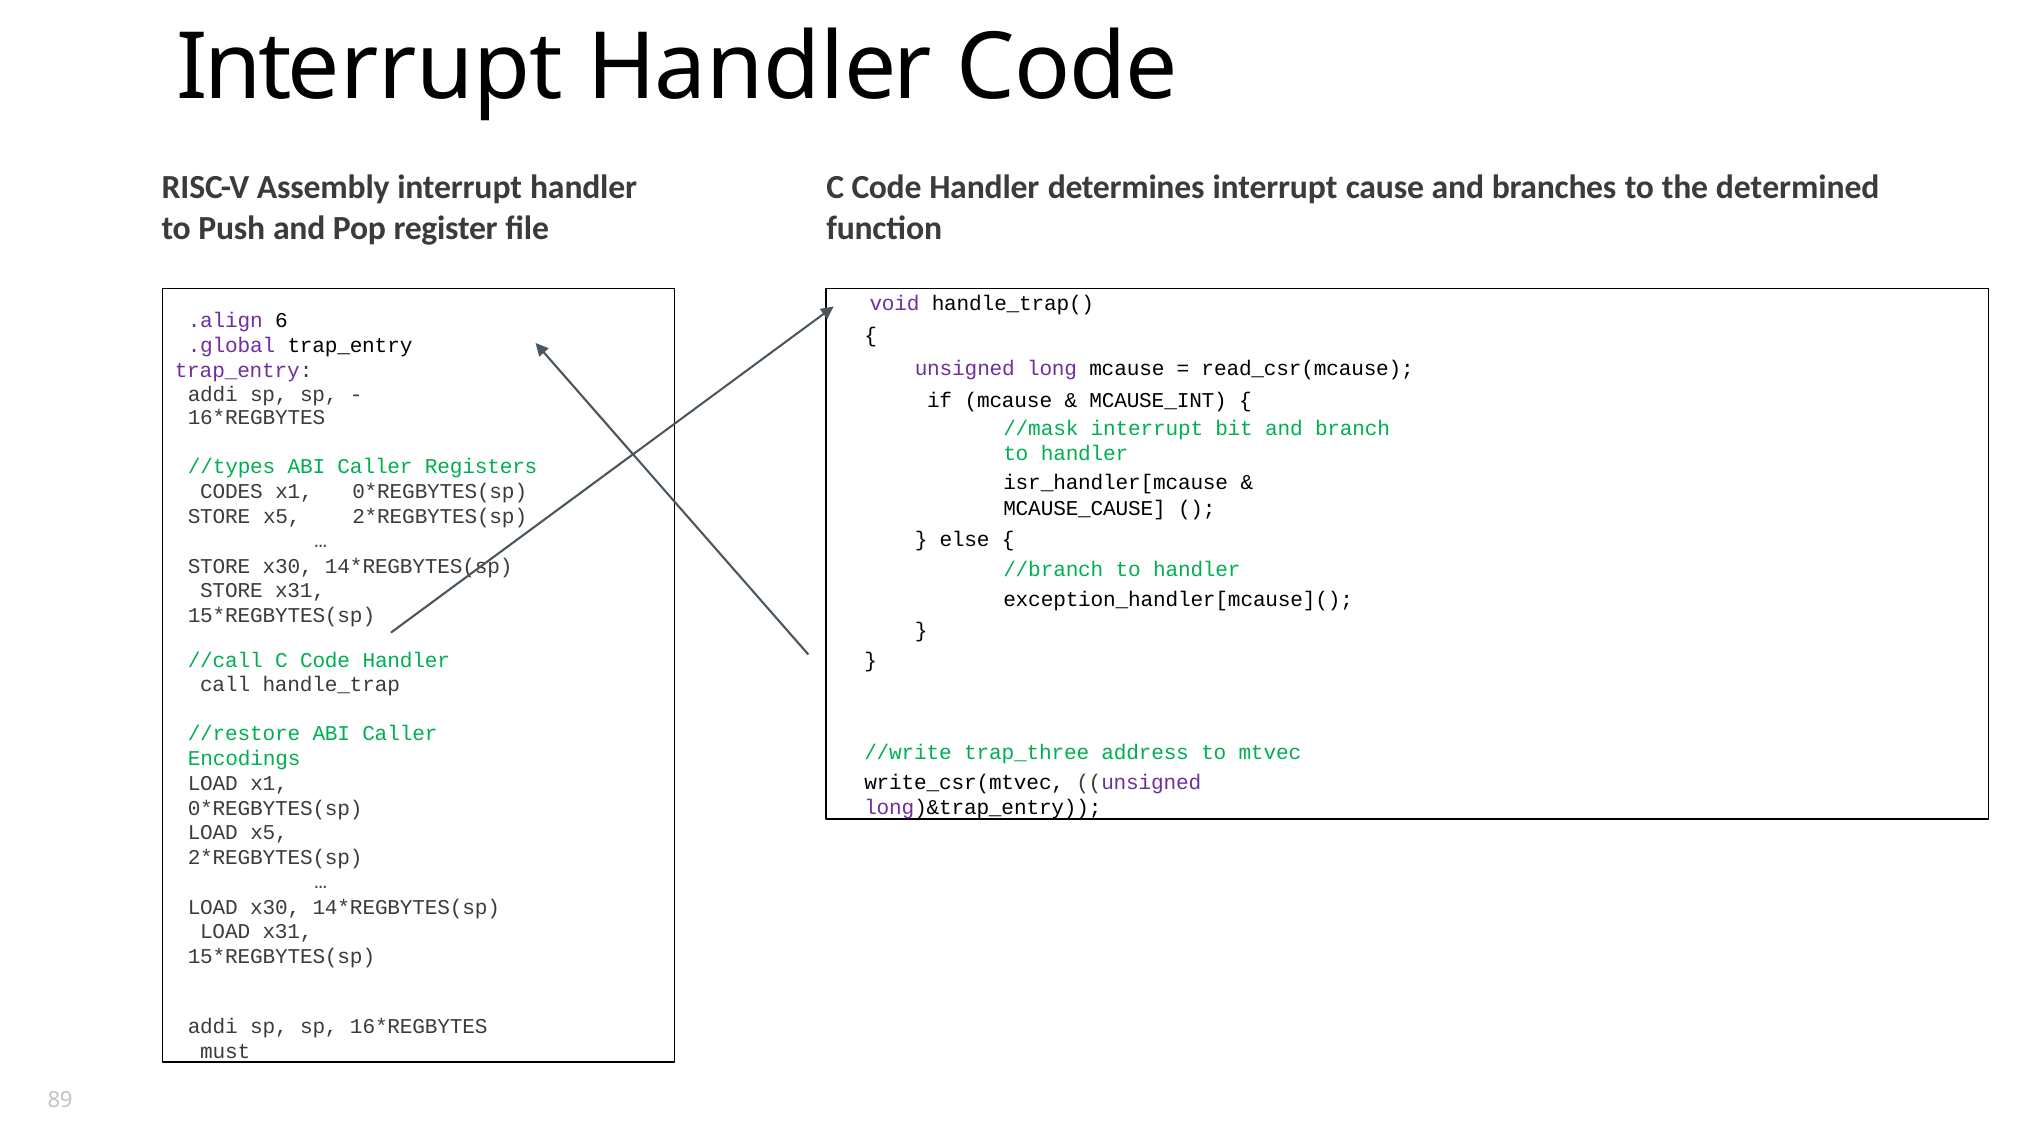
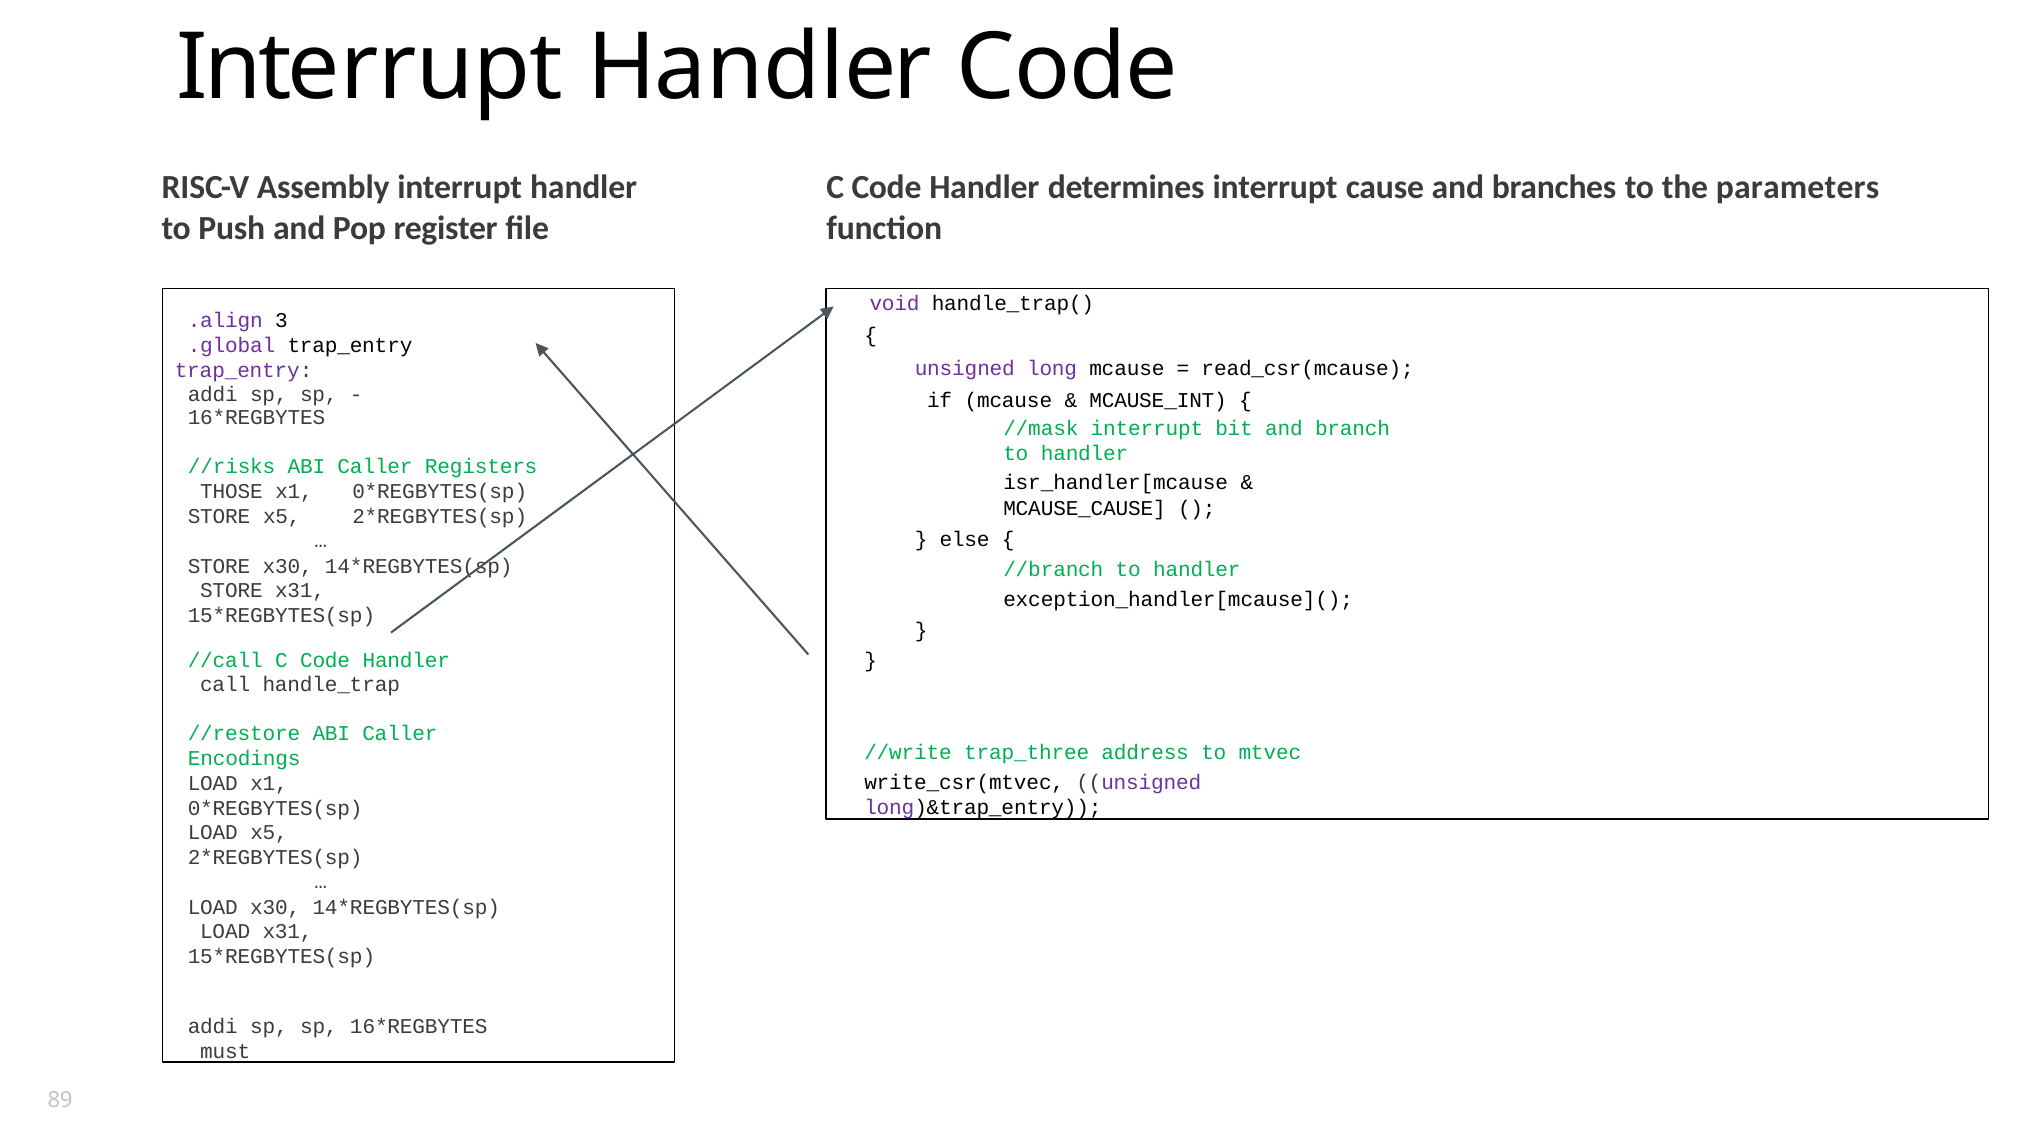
determined: determined -> parameters
6: 6 -> 3
//types: //types -> //risks
CODES: CODES -> THOSE
